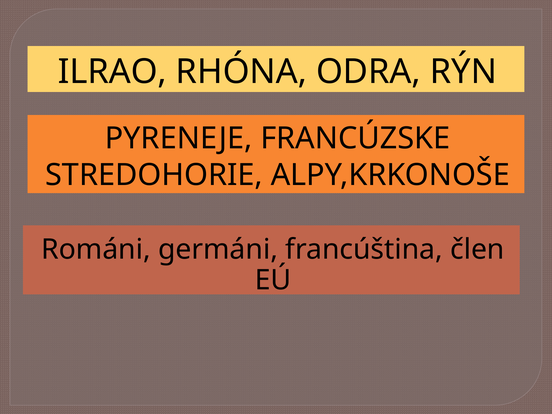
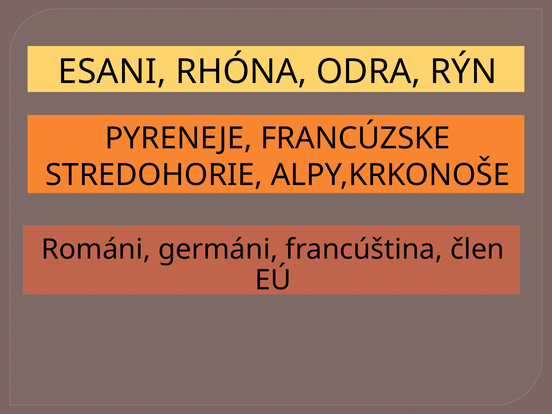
ILRAO: ILRAO -> ESANI
